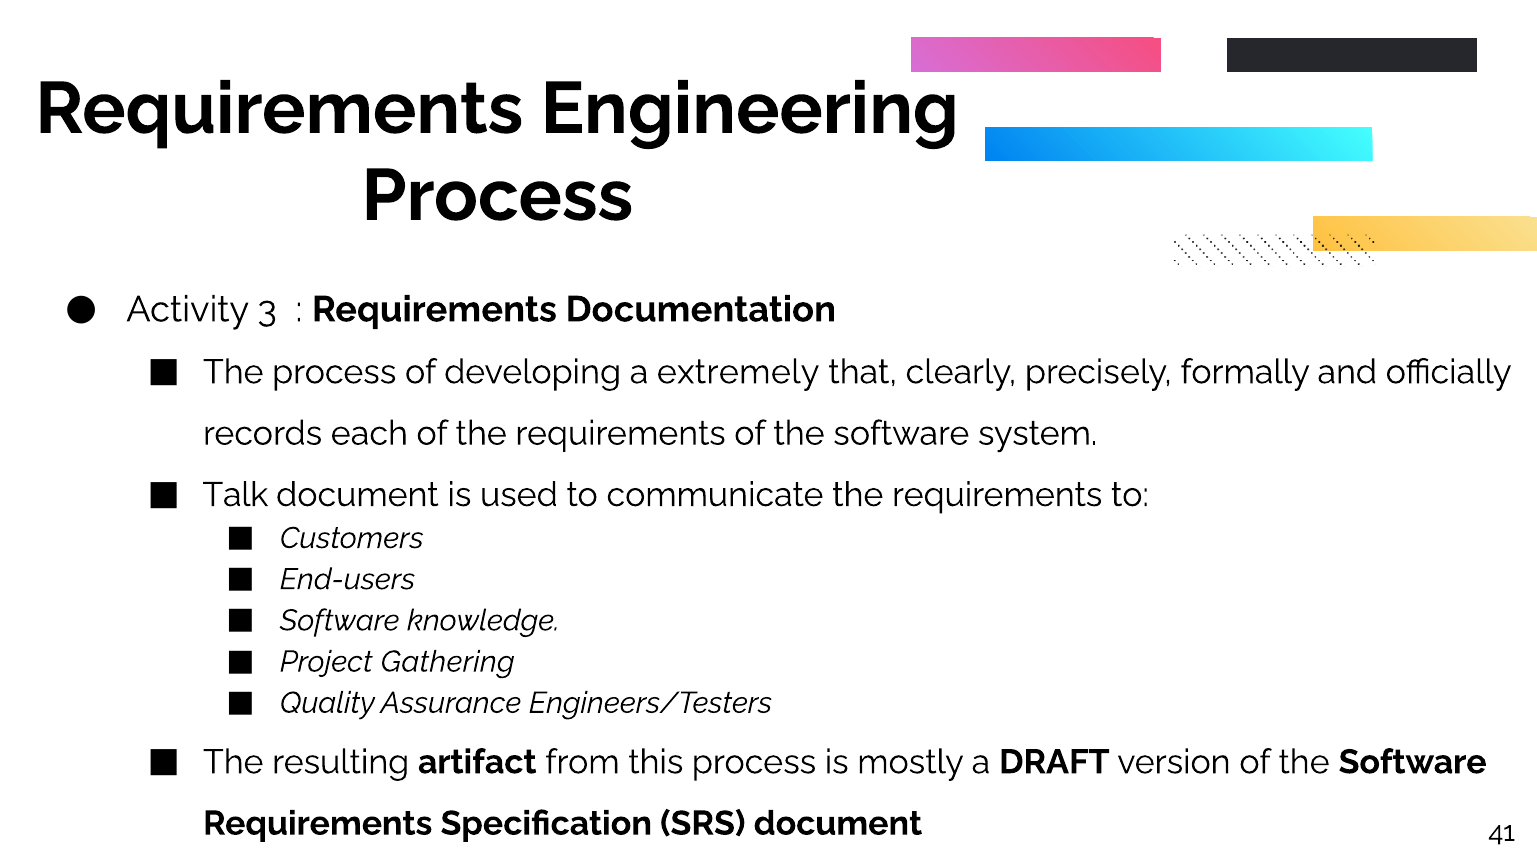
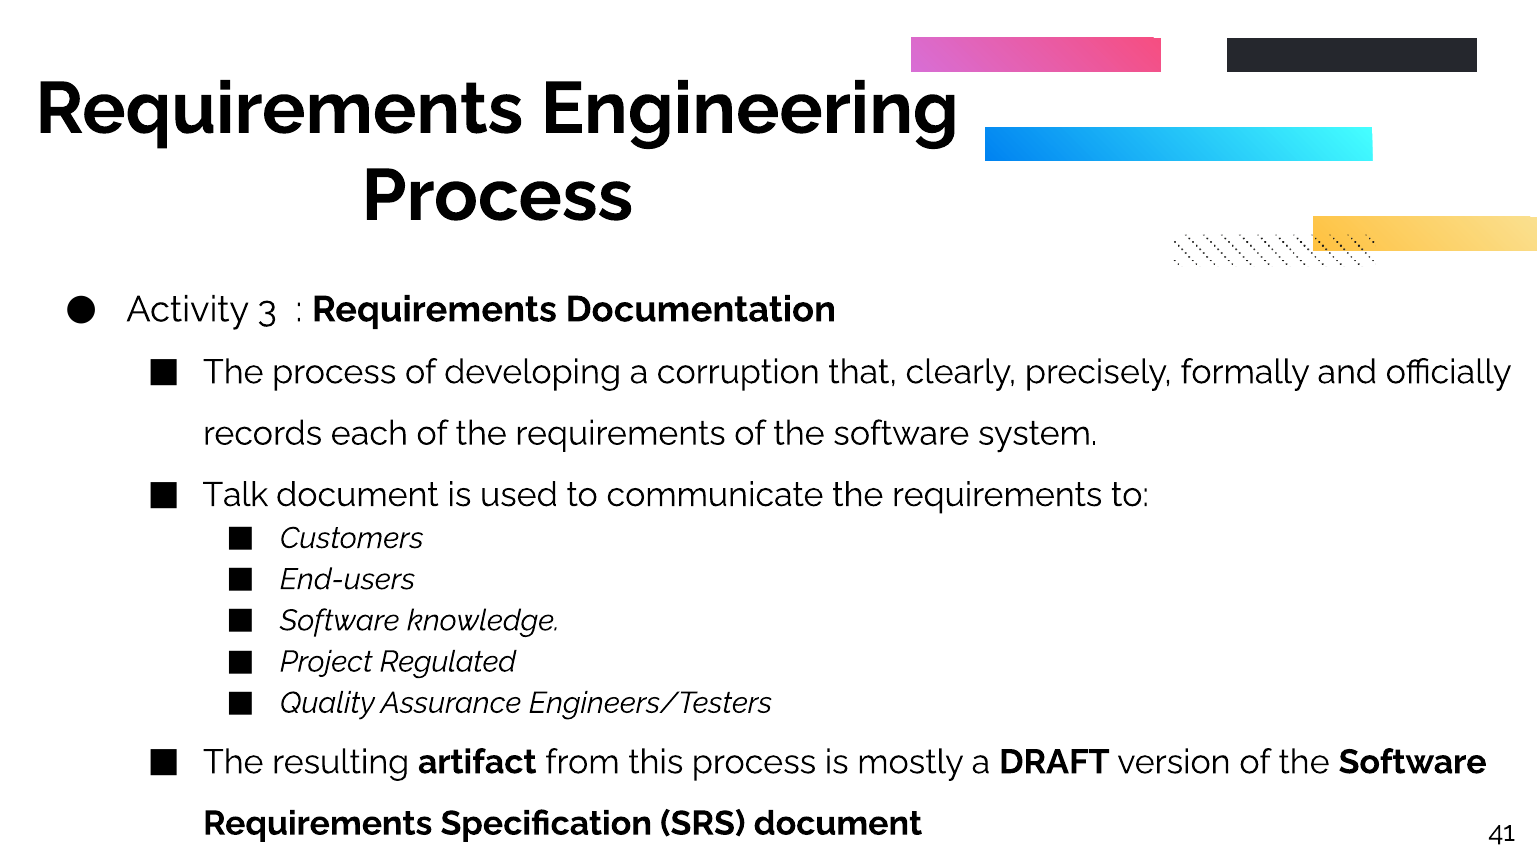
extremely: extremely -> corruption
Gathering: Gathering -> Regulated
